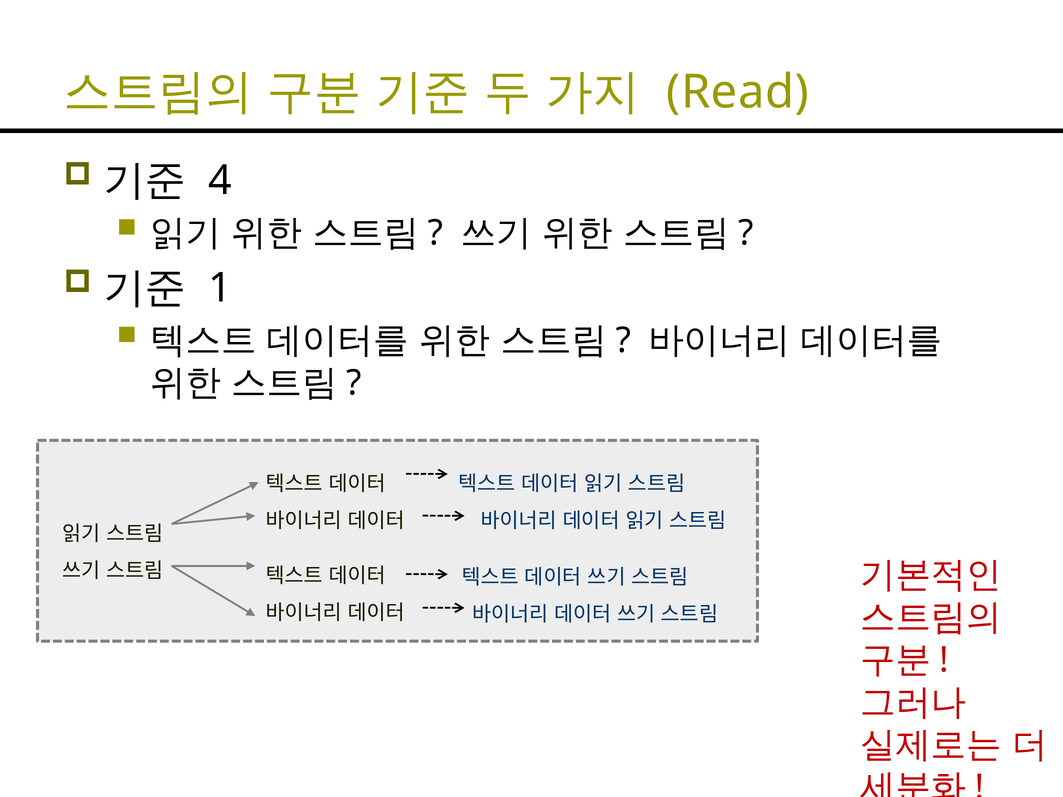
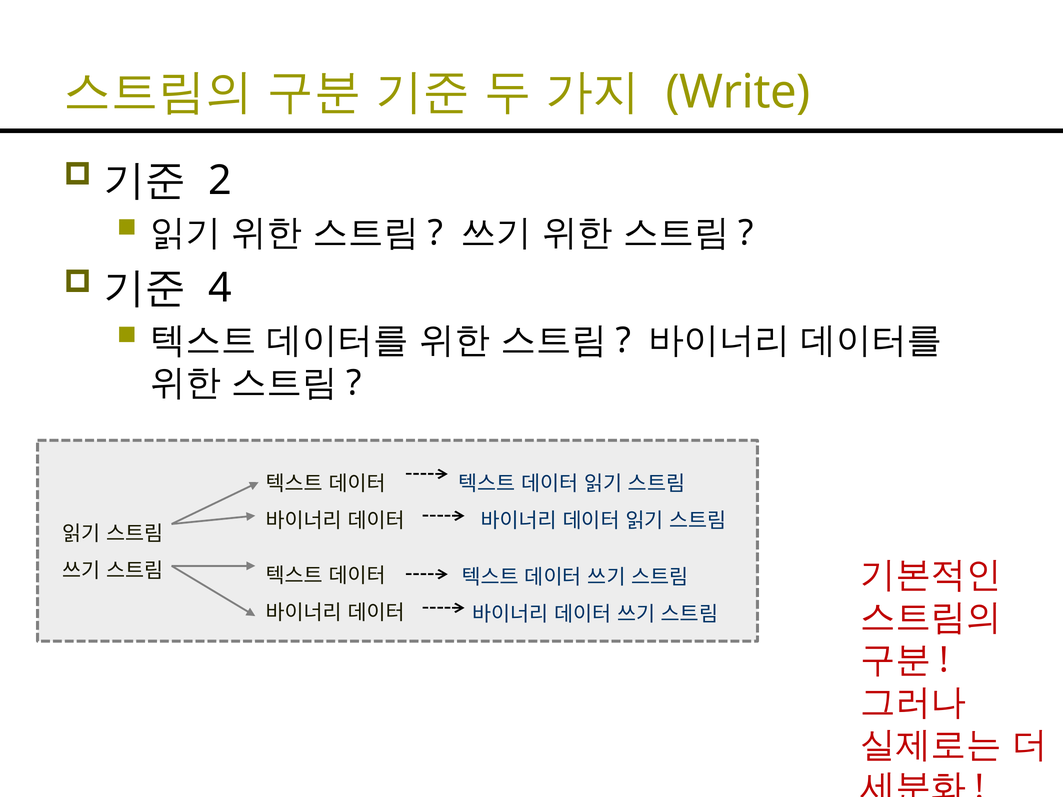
Read: Read -> Write
4: 4 -> 2
1: 1 -> 4
